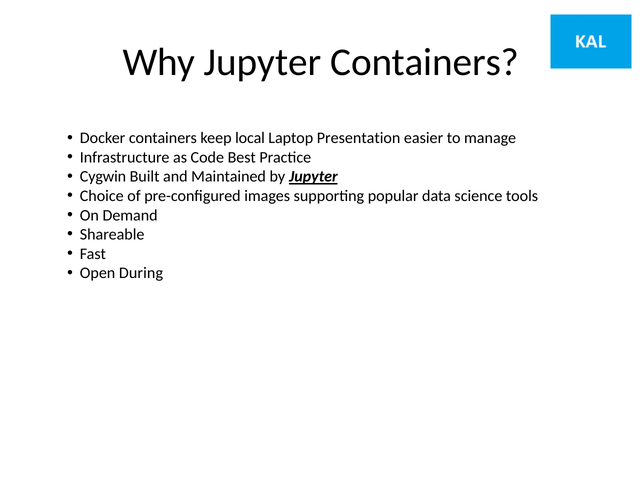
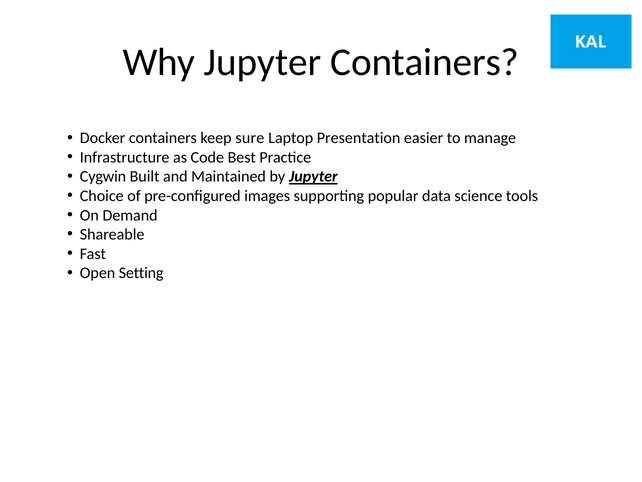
local: local -> sure
During: During -> Setting
